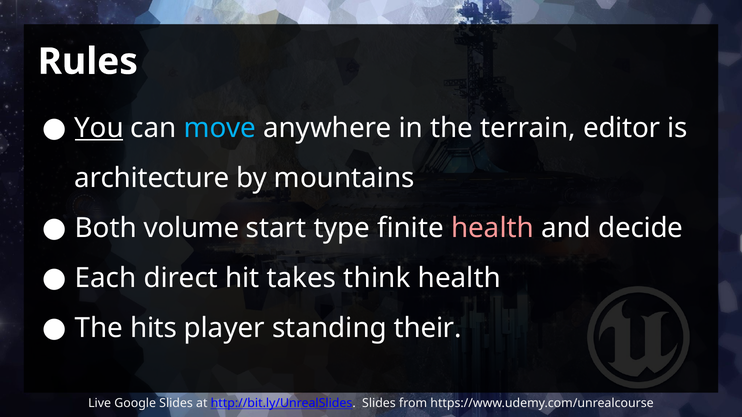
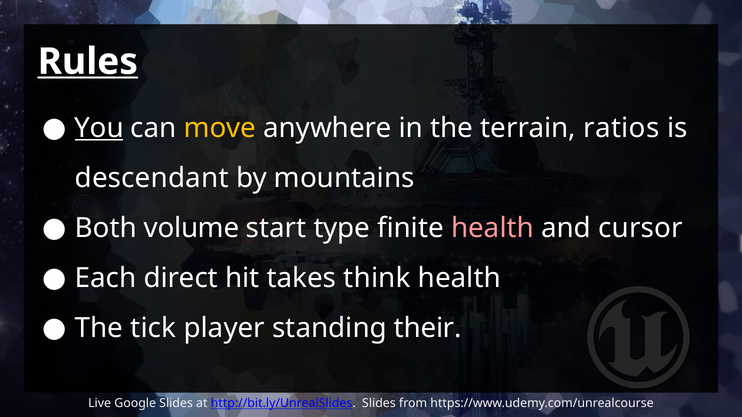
Rules underline: none -> present
move colour: light blue -> yellow
editor: editor -> ratios
architecture: architecture -> descendant
decide: decide -> cursor
hits: hits -> tick
